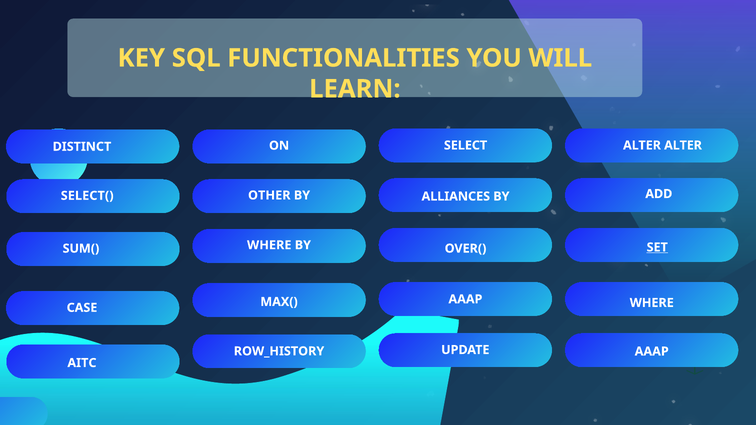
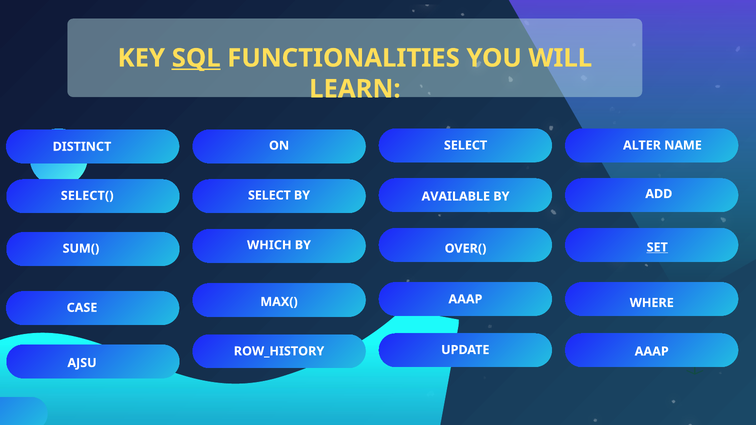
SQL underline: none -> present
ALTER ALTER: ALTER -> NAME
OTHER at (269, 195): OTHER -> SELECT
ALLIANCES: ALLIANCES -> AVAILABLE
WHERE at (269, 245): WHERE -> WHICH
AITC: AITC -> AJSU
